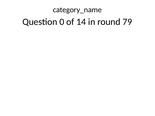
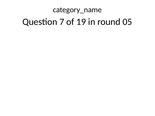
0: 0 -> 7
14: 14 -> 19
79: 79 -> 05
